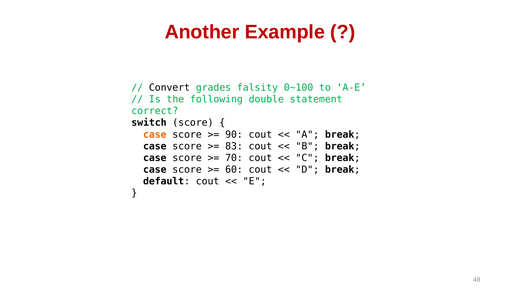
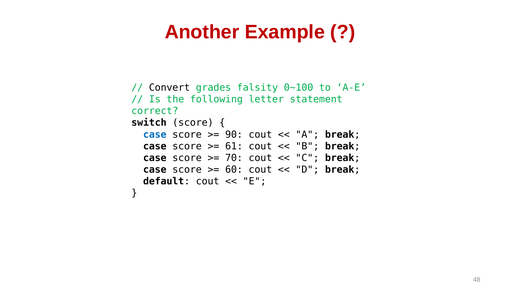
double: double -> letter
case at (155, 134) colour: orange -> blue
83: 83 -> 61
